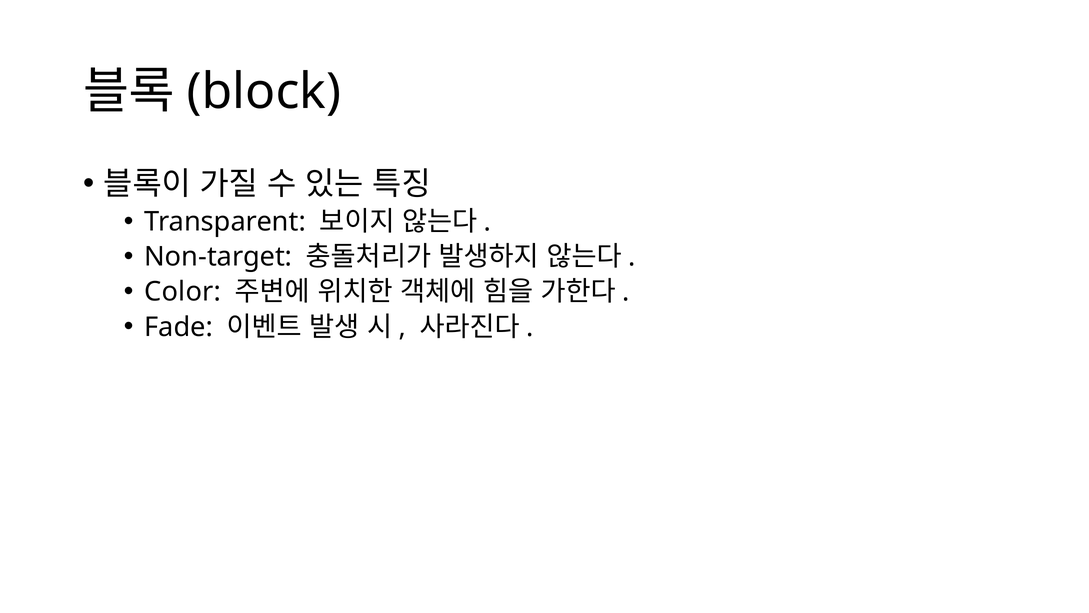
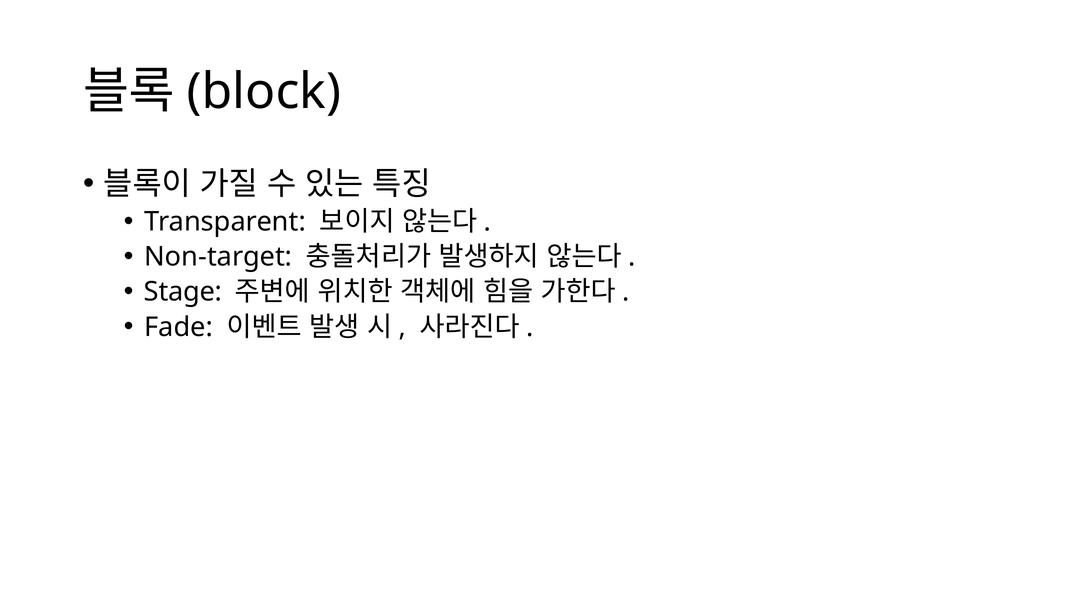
Color: Color -> Stage
